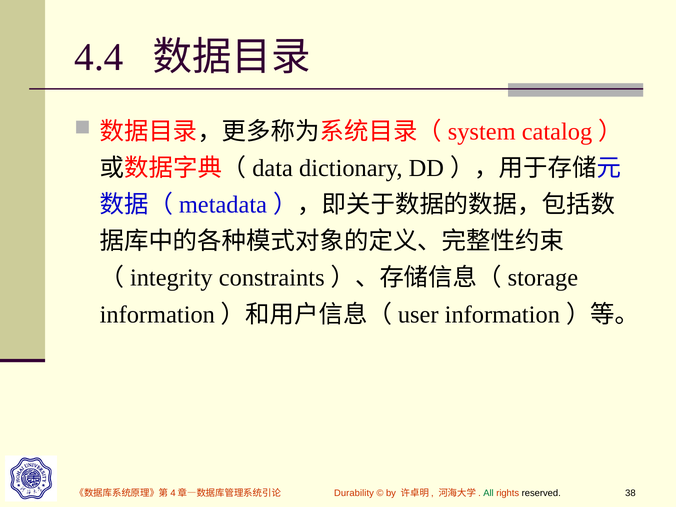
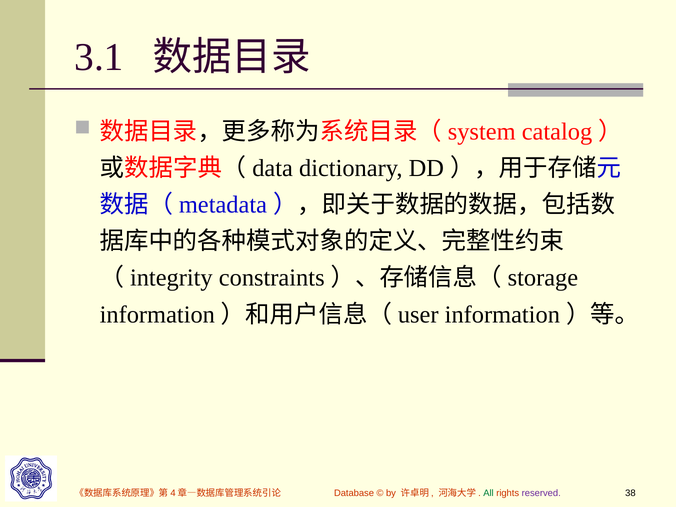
4.4: 4.4 -> 3.1
Durability: Durability -> Database
reserved colour: black -> purple
